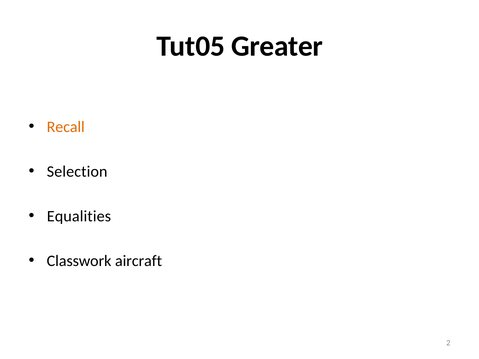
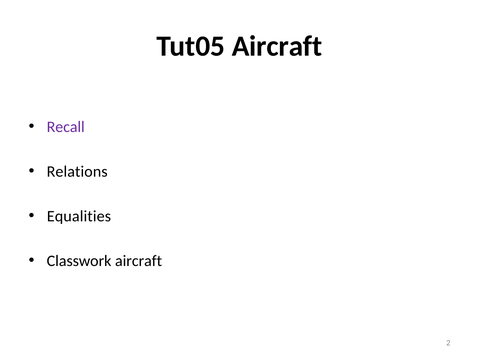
Tut05 Greater: Greater -> Aircraft
Recall colour: orange -> purple
Selection: Selection -> Relations
